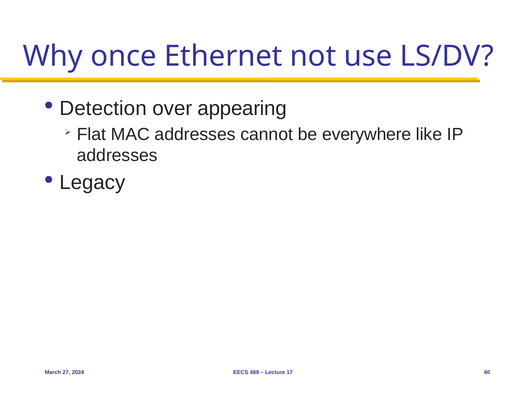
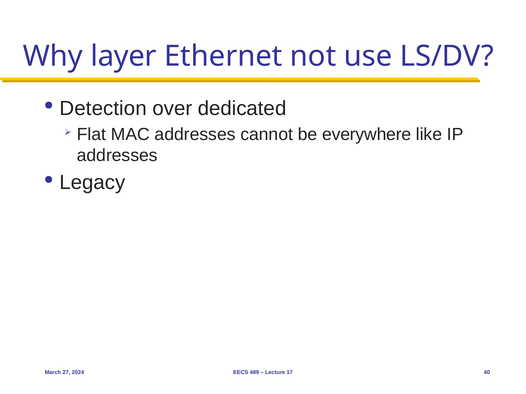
once: once -> layer
appearing: appearing -> dedicated
